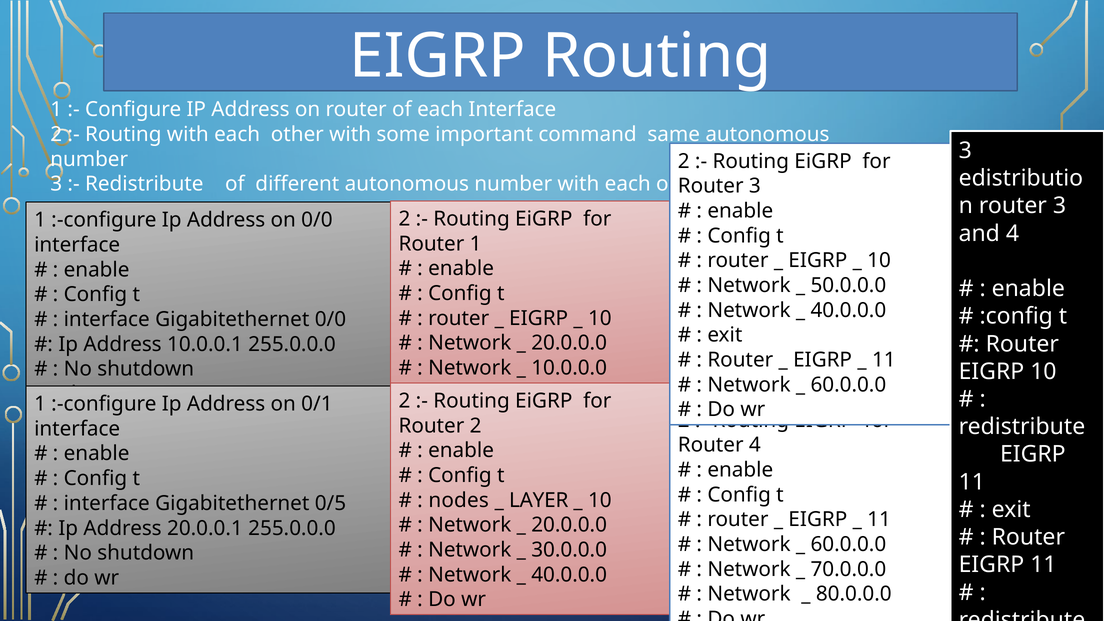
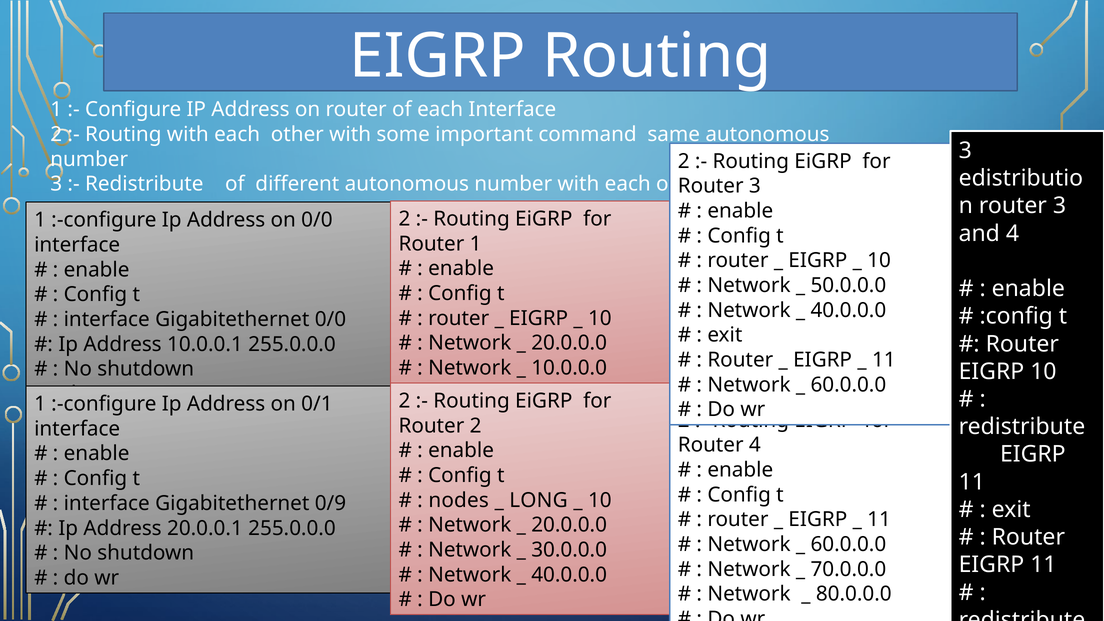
LAYER: LAYER -> LONG
0/5: 0/5 -> 0/9
